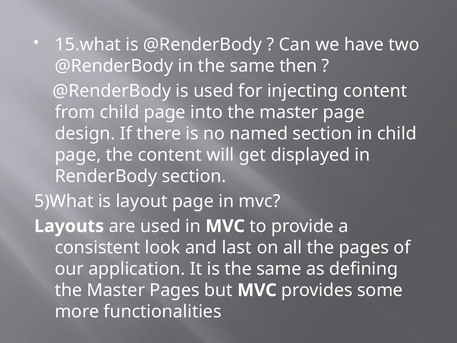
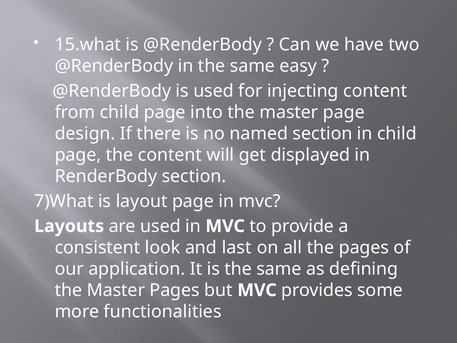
then: then -> easy
5)What: 5)What -> 7)What
